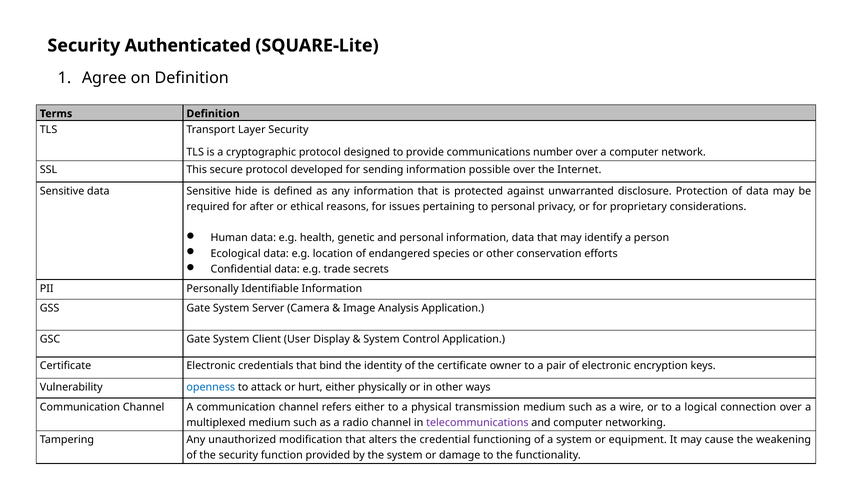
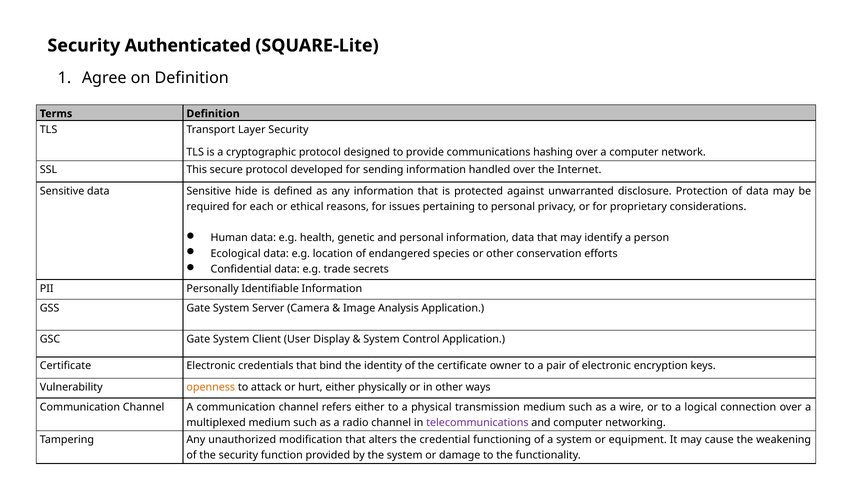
number: number -> hashing
possible: possible -> handled
after: after -> each
openness colour: blue -> orange
